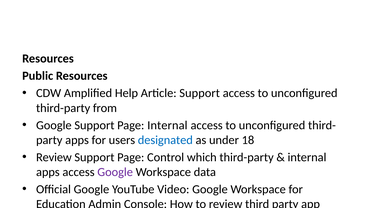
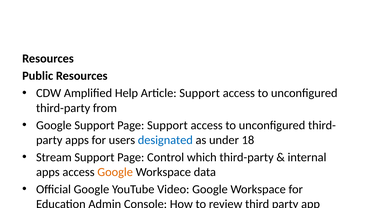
Page Internal: Internal -> Support
Review at (54, 157): Review -> Stream
Google at (115, 172) colour: purple -> orange
